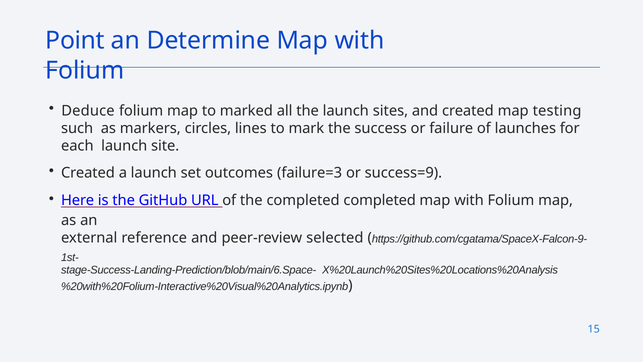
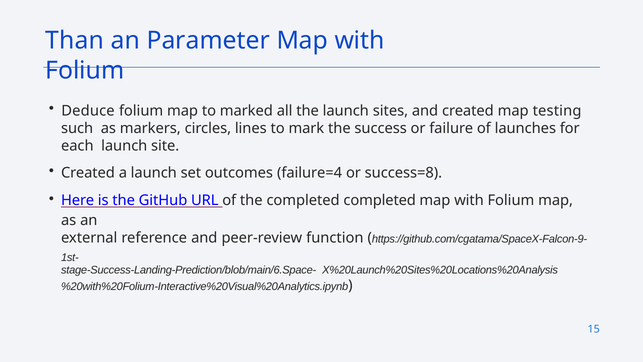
Point: Point -> Than
Determine: Determine -> Parameter
failure=3: failure=3 -> failure=4
success=9: success=9 -> success=8
selected: selected -> function
